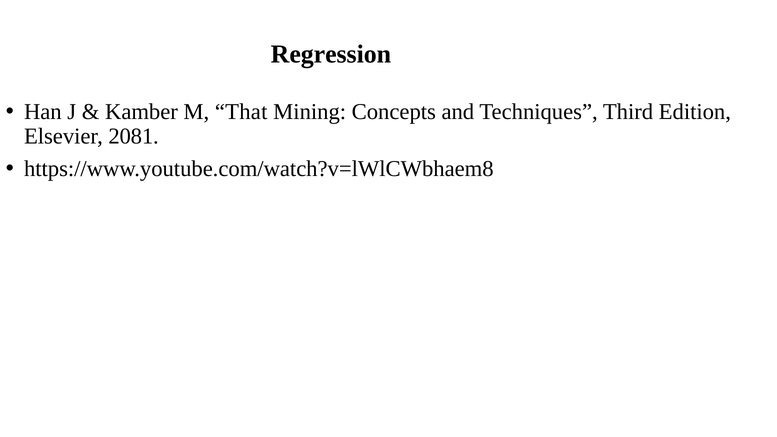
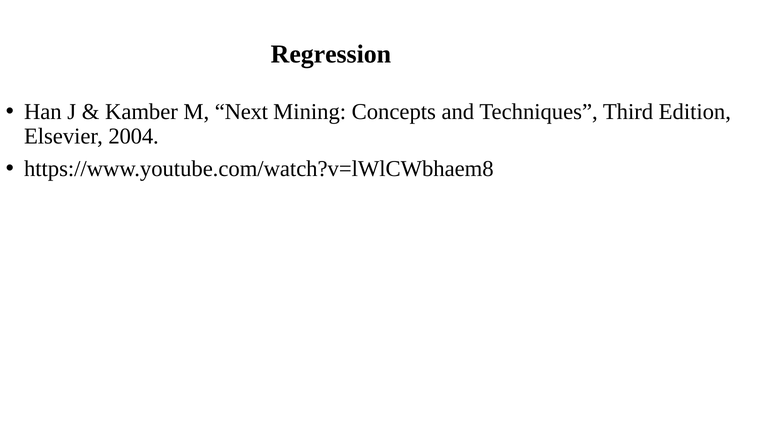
That: That -> Next
2081: 2081 -> 2004
